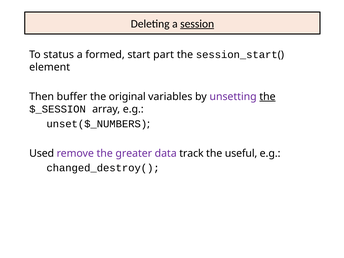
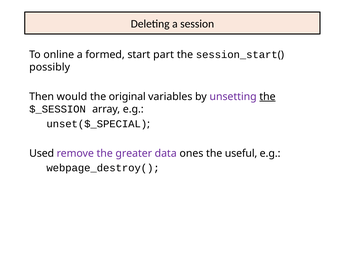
session underline: present -> none
status: status -> online
element: element -> possibly
buffer: buffer -> would
unset($_NUMBERS: unset($_NUMBERS -> unset($_SPECIAL
track: track -> ones
changed_destroy(: changed_destroy( -> webpage_destroy(
